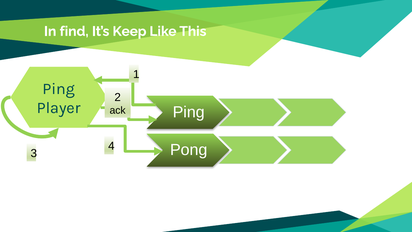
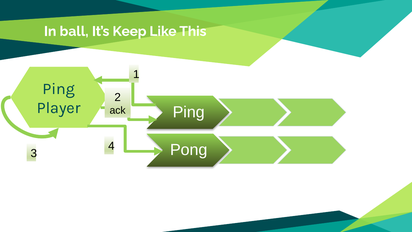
find: find -> ball
